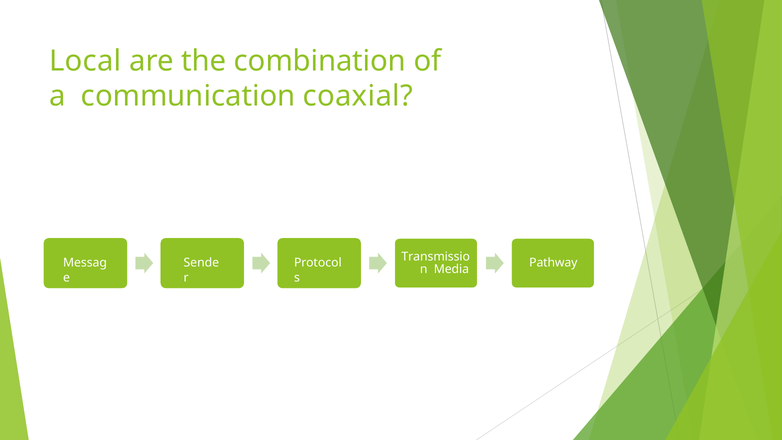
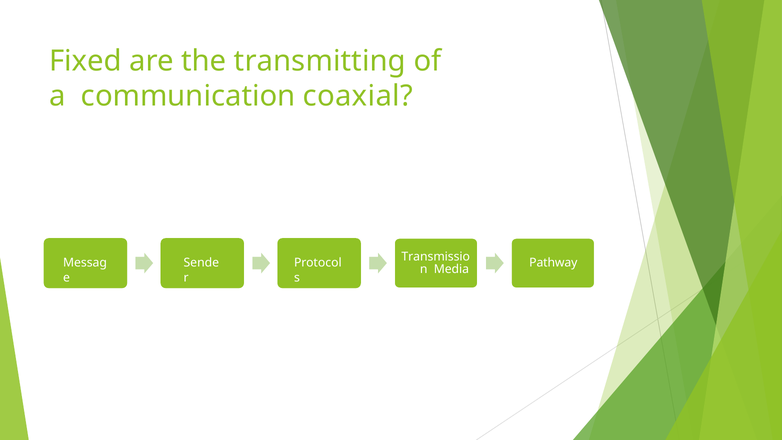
Local: Local -> Fixed
combination: combination -> transmitting
